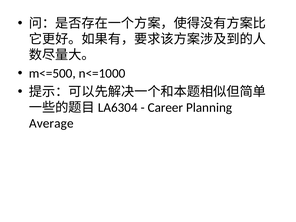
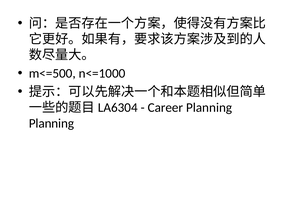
Average at (51, 123): Average -> Planning
